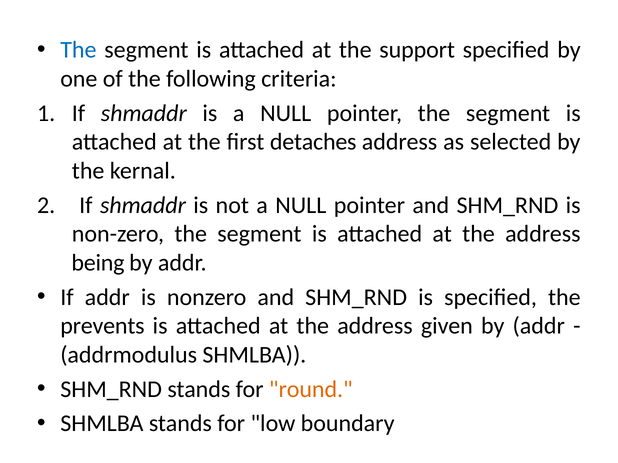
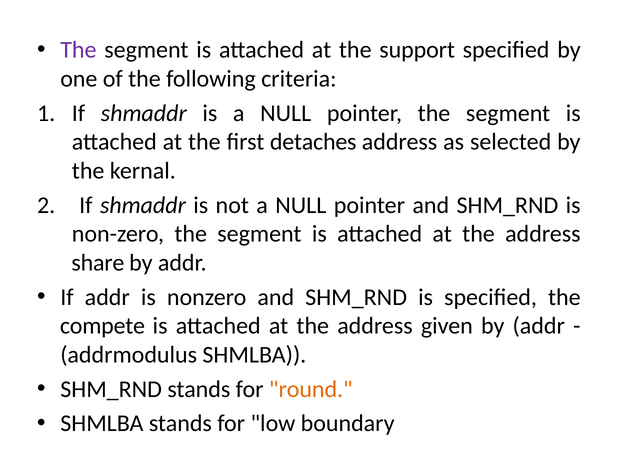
The at (78, 50) colour: blue -> purple
being: being -> share
prevents: prevents -> compete
